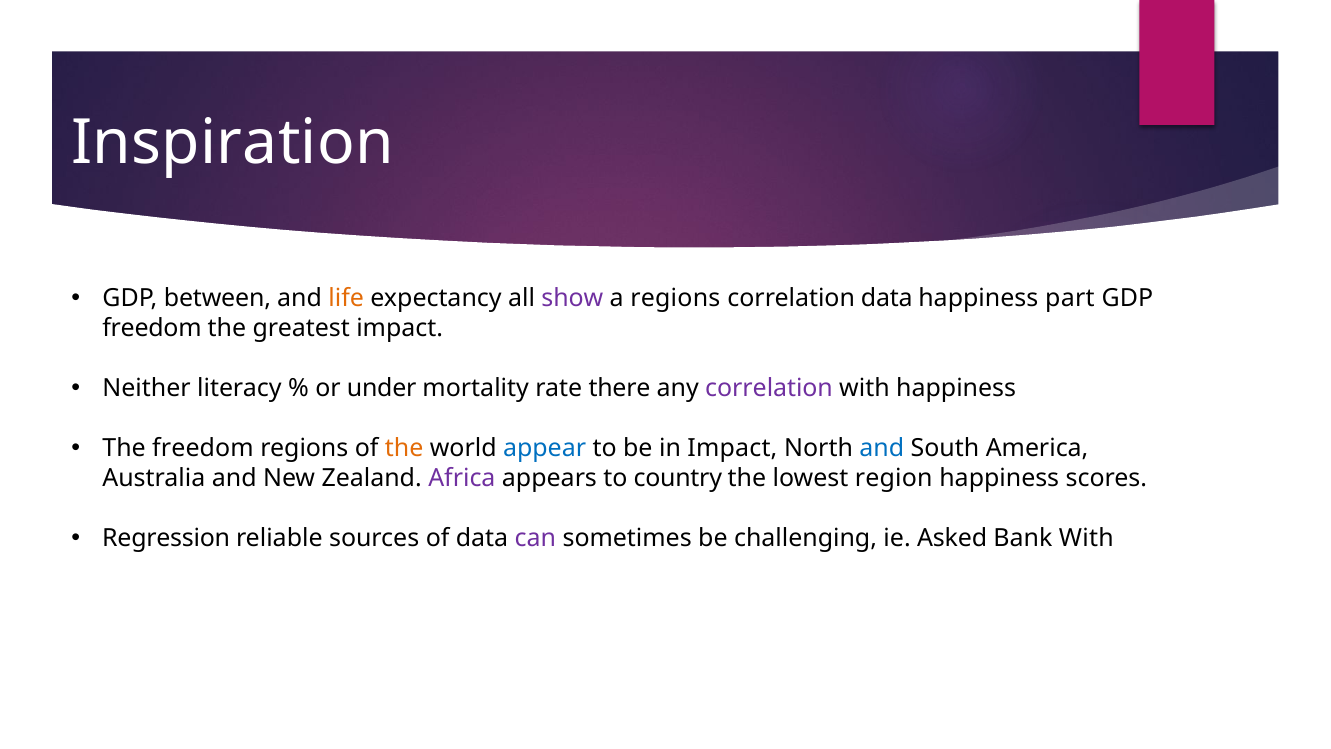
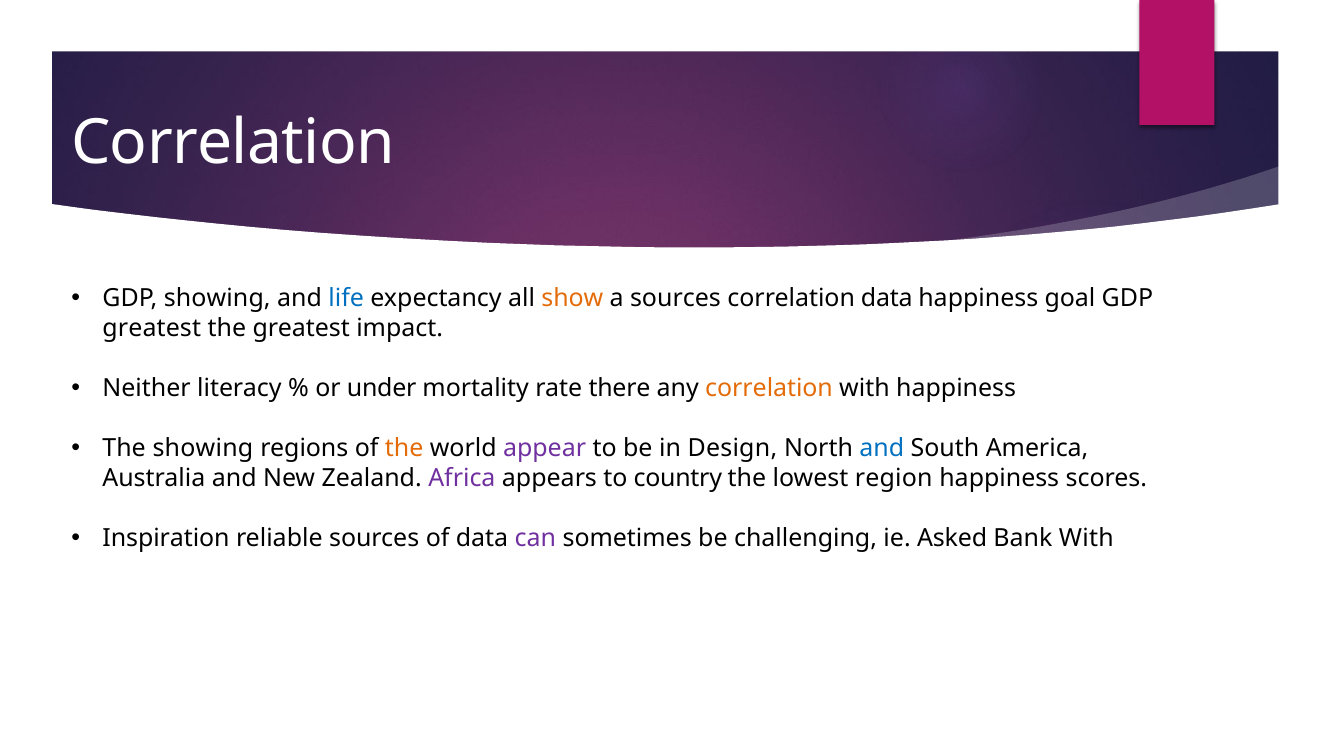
Inspiration at (233, 142): Inspiration -> Correlation
GDP between: between -> showing
life colour: orange -> blue
show colour: purple -> orange
a regions: regions -> sources
part: part -> goal
freedom at (152, 328): freedom -> greatest
correlation at (769, 388) colour: purple -> orange
The freedom: freedom -> showing
appear colour: blue -> purple
in Impact: Impact -> Design
Regression: Regression -> Inspiration
